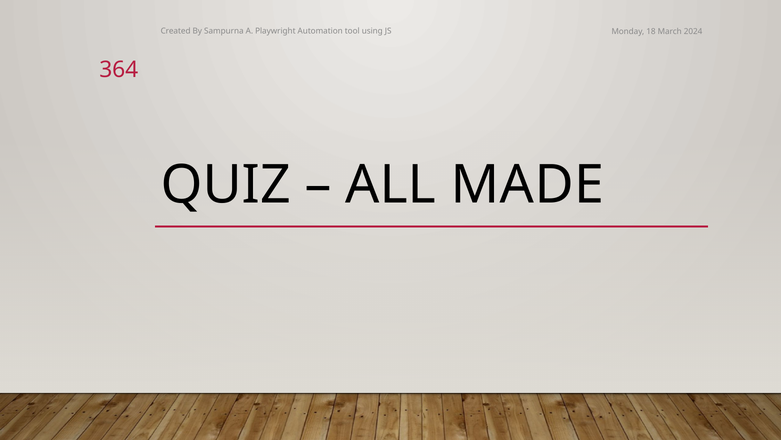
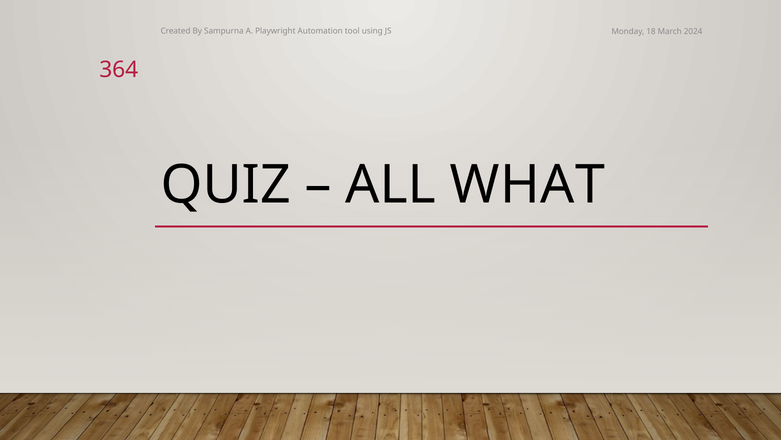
MADE: MADE -> WHAT
